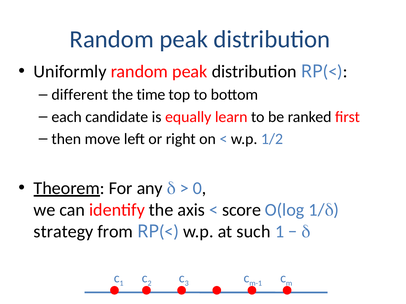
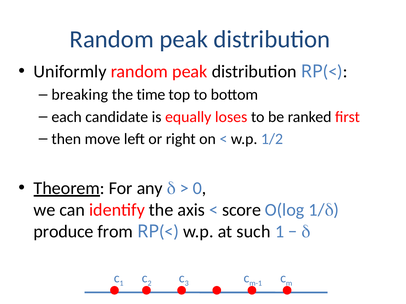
different: different -> breaking
learn: learn -> loses
strategy: strategy -> produce
